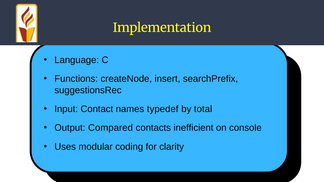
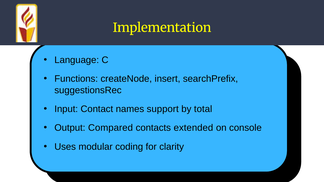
typedef: typedef -> support
inefficient: inefficient -> extended
